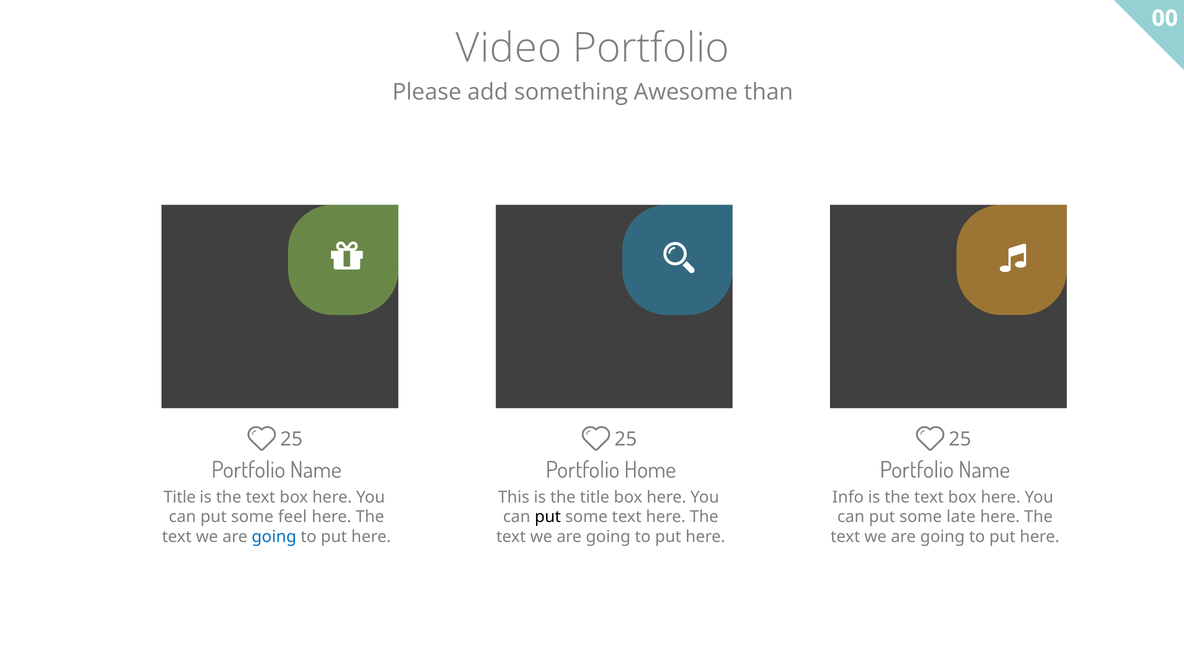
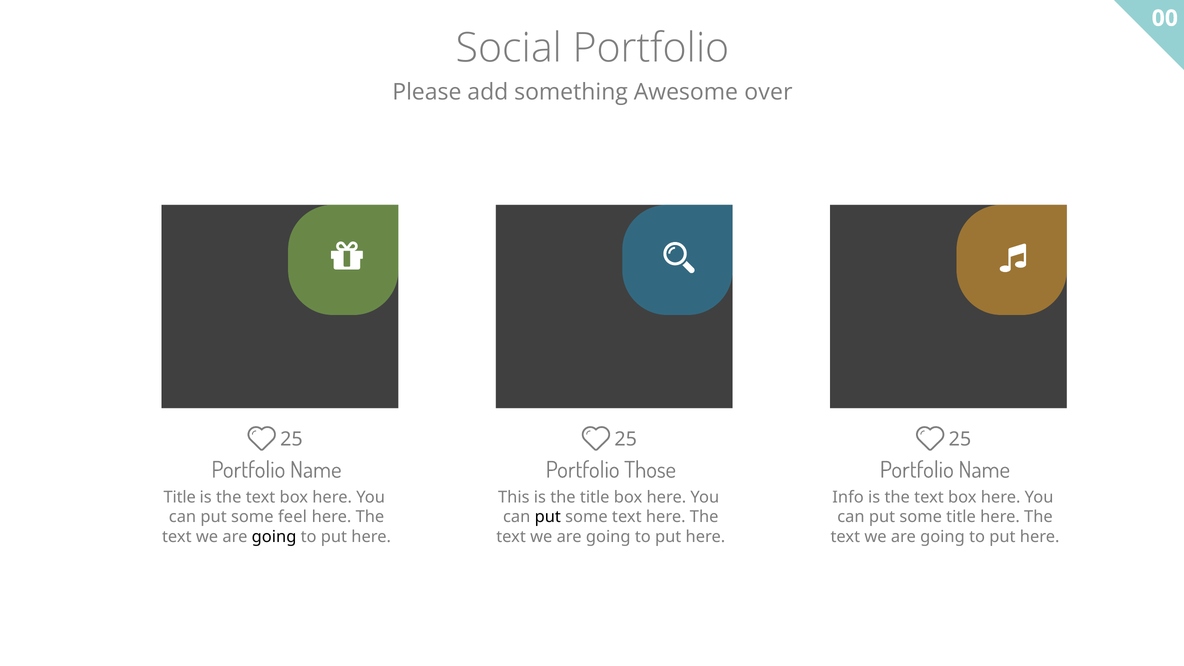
Video: Video -> Social
than: than -> over
Home: Home -> Those
some late: late -> title
going at (274, 537) colour: blue -> black
